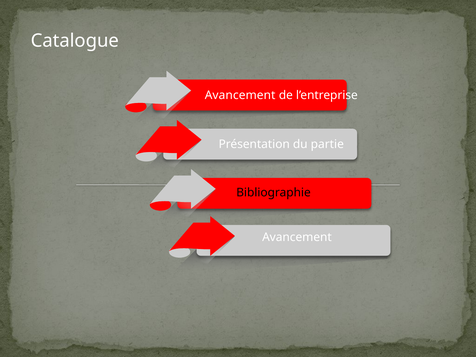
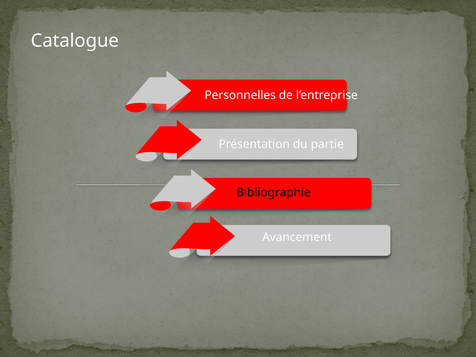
Avancement at (240, 95): Avancement -> Personnelles
